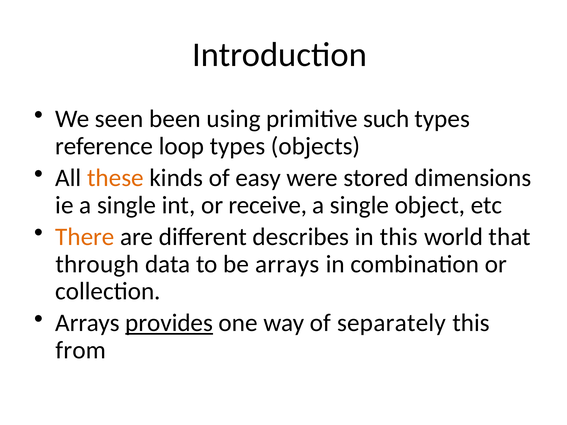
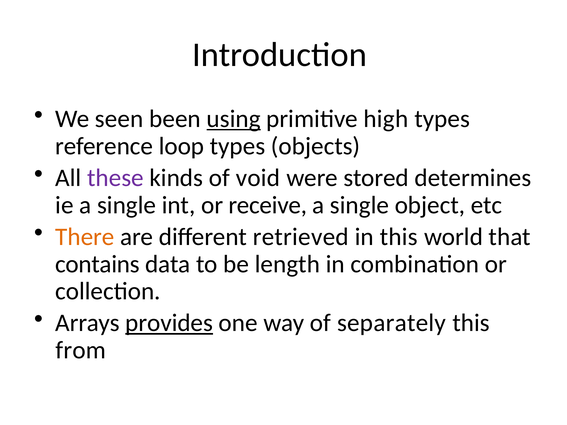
using underline: none -> present
such: such -> high
these colour: orange -> purple
easy: easy -> void
dimensions: dimensions -> determines
describes: describes -> retrieved
through: through -> contains
be arrays: arrays -> length
